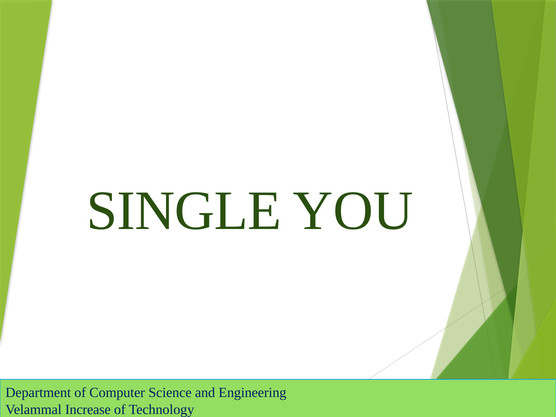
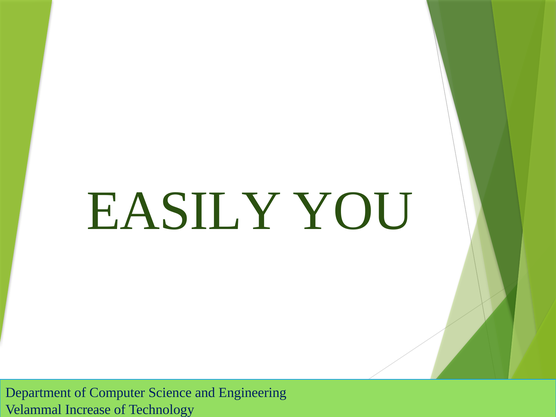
SINGLE: SINGLE -> EASILY
